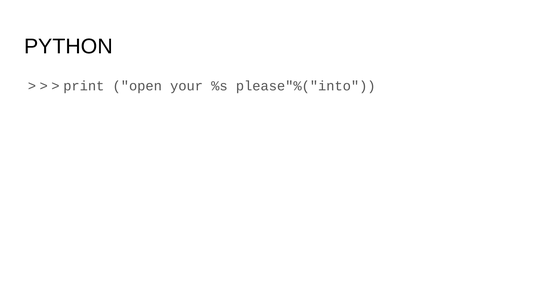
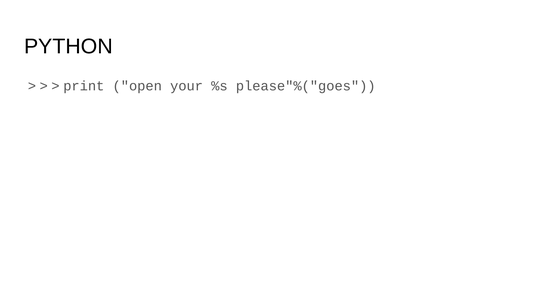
please"%("into: please"%("into -> please"%("goes
